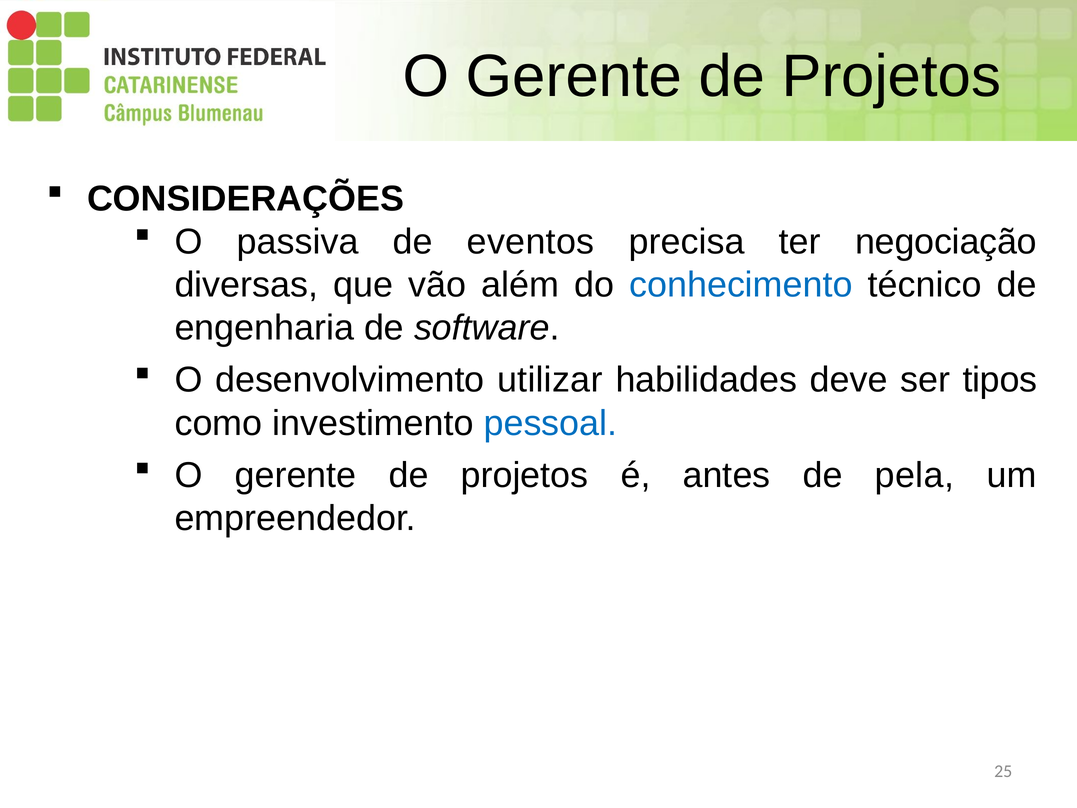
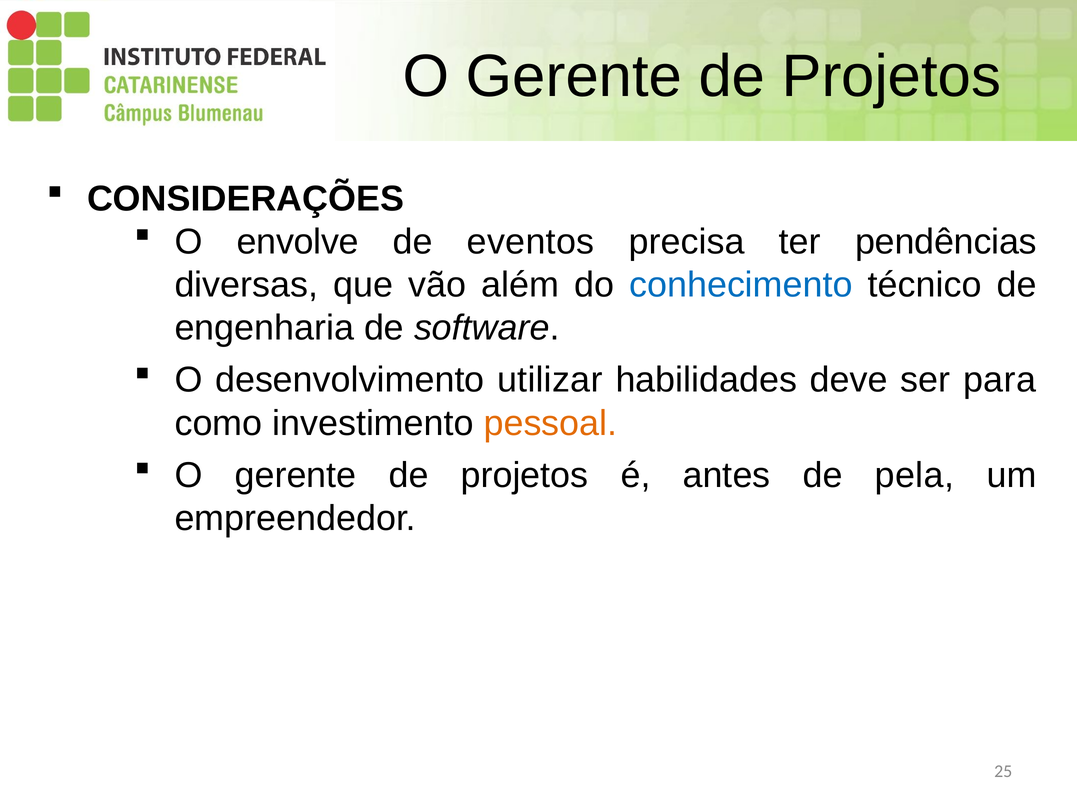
passiva: passiva -> envolve
negociação: negociação -> pendências
tipos: tipos -> para
pessoal colour: blue -> orange
